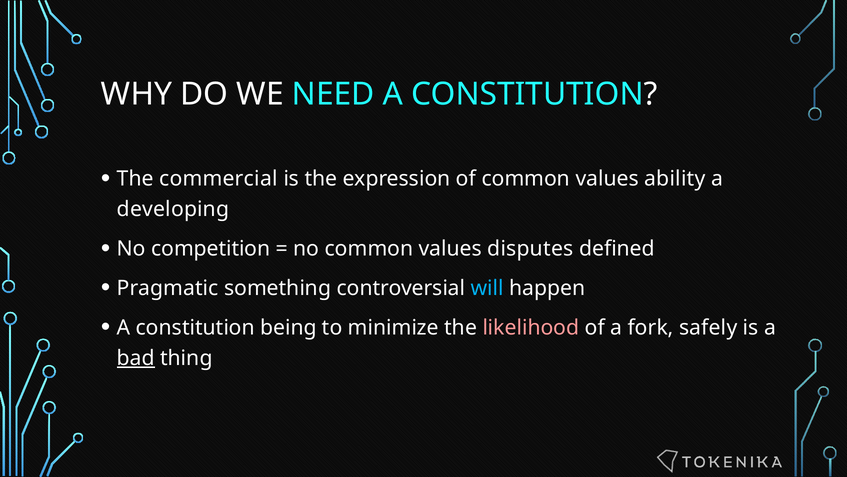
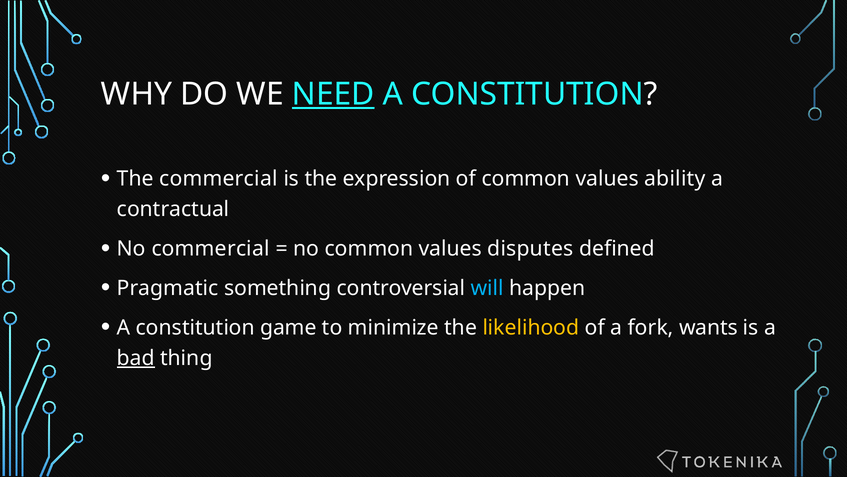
NEED underline: none -> present
developing: developing -> contractual
No competition: competition -> commercial
being: being -> game
likelihood colour: pink -> yellow
safely: safely -> wants
